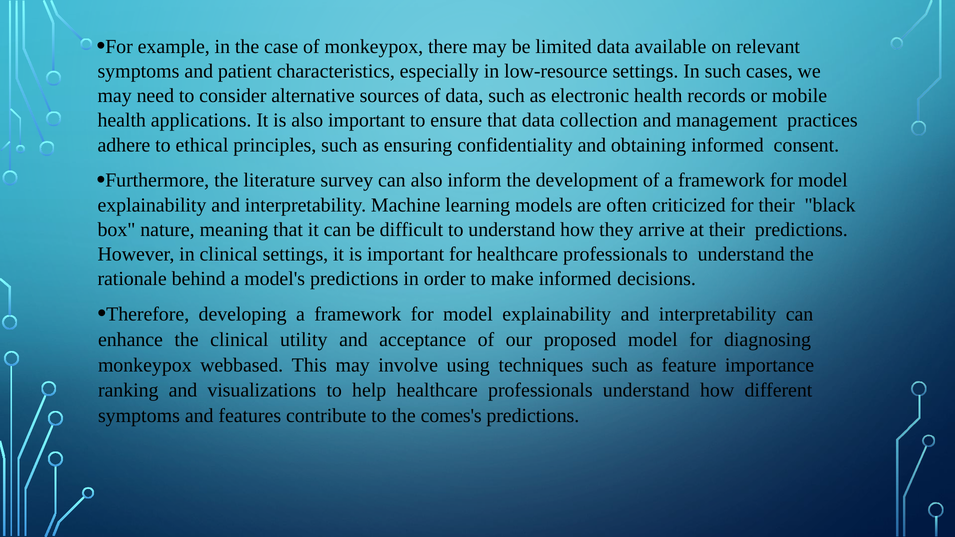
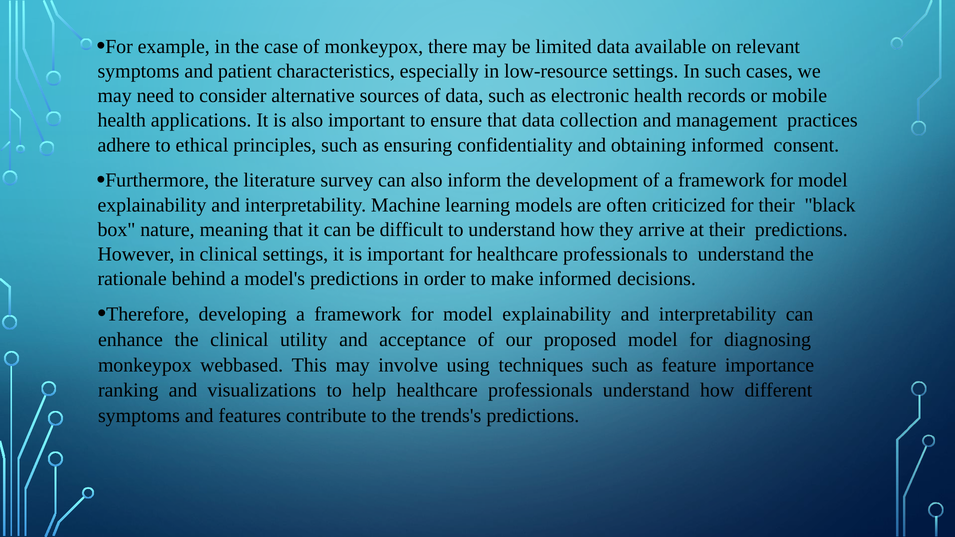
comes's: comes's -> trends's
